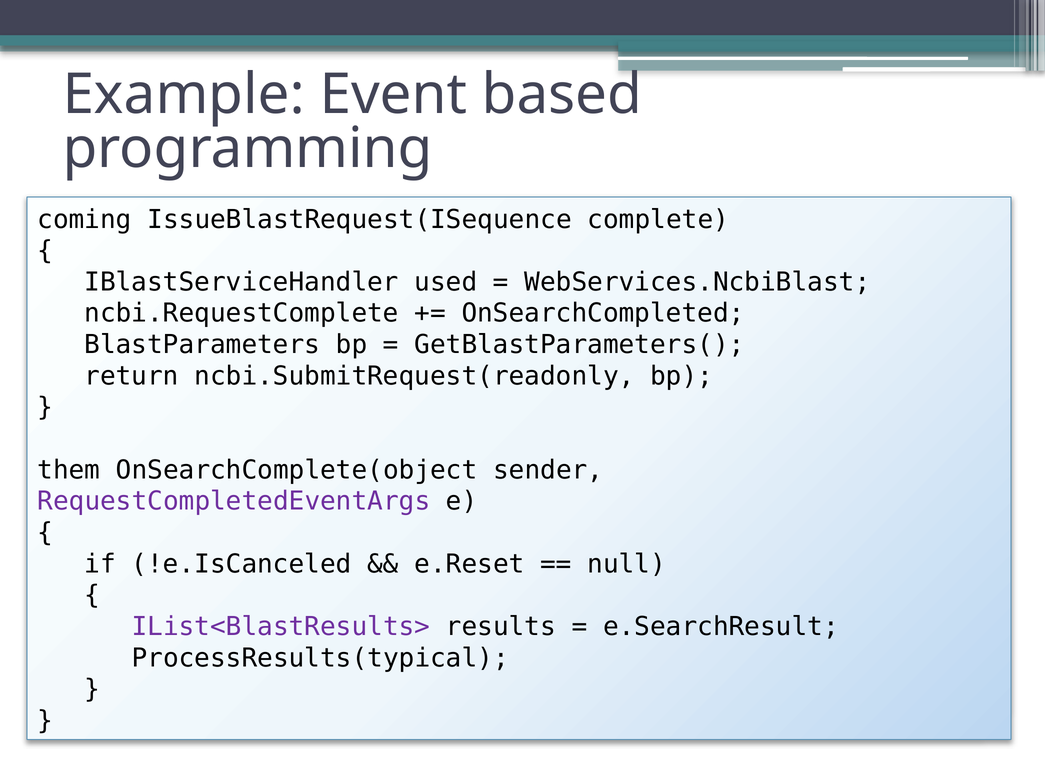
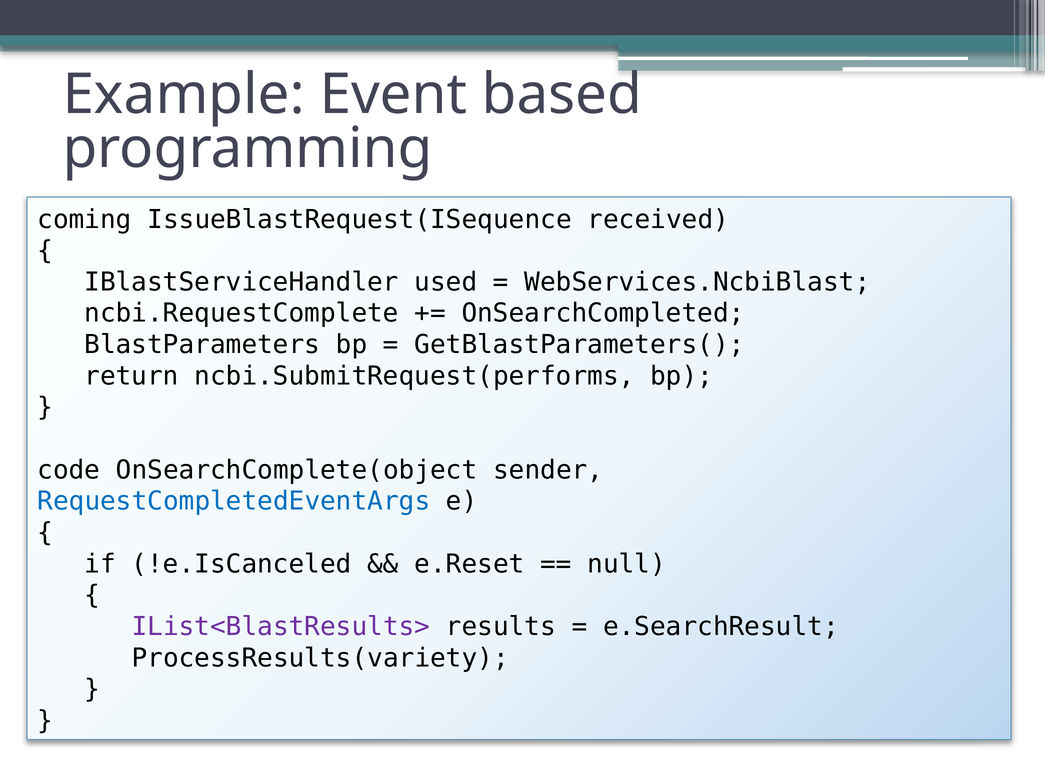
complete: complete -> received
ncbi.SubmitRequest(readonly: ncbi.SubmitRequest(readonly -> ncbi.SubmitRequest(performs
them: them -> code
RequestCompletedEventArgs colour: purple -> blue
ProcessResults(typical: ProcessResults(typical -> ProcessResults(variety
